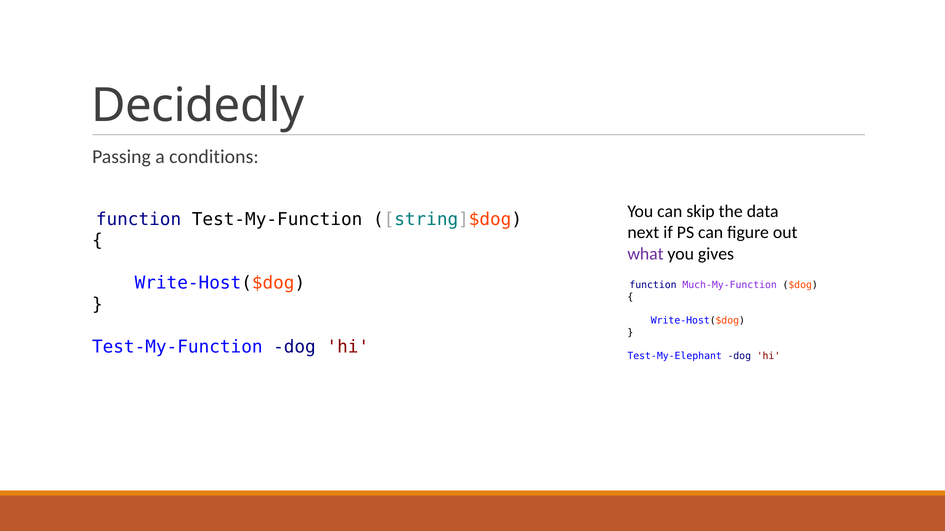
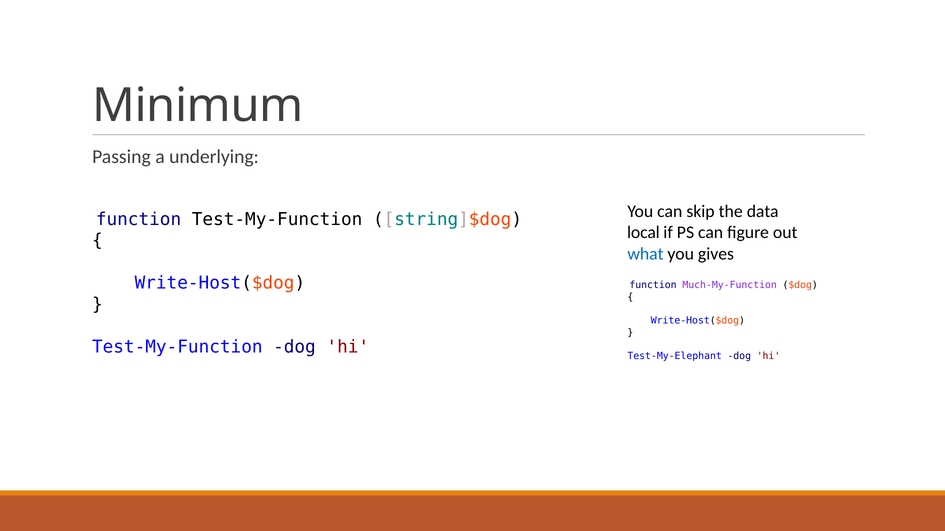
Decidedly: Decidedly -> Minimum
conditions: conditions -> underlying
next: next -> local
what colour: purple -> blue
